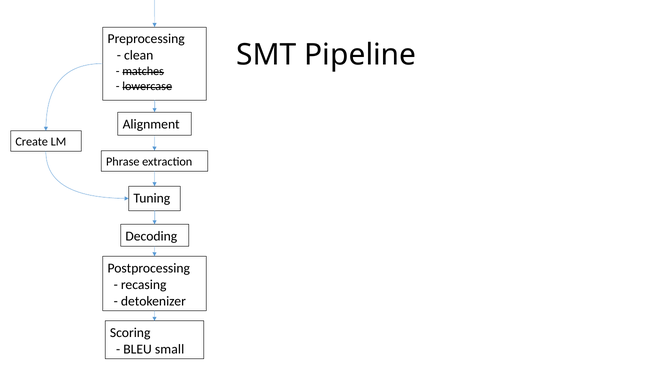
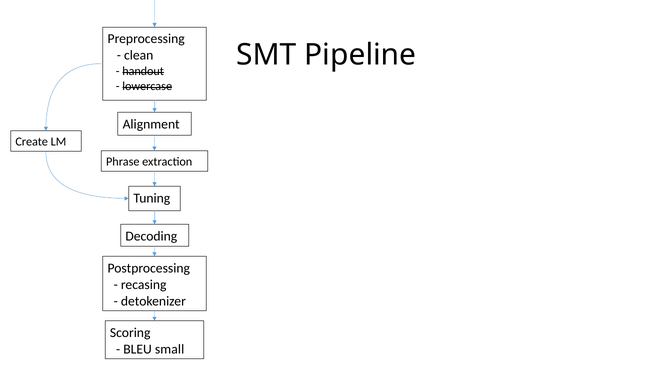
matches: matches -> handout
